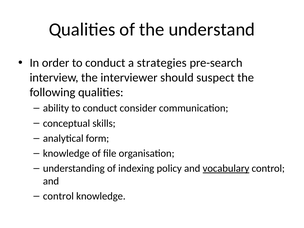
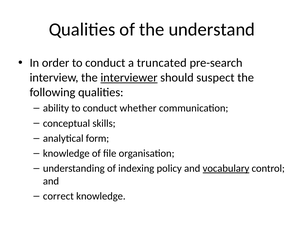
strategies: strategies -> truncated
interviewer underline: none -> present
consider: consider -> whether
control at (58, 196): control -> correct
